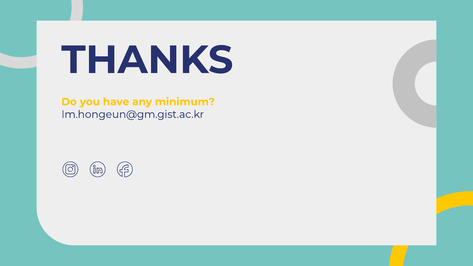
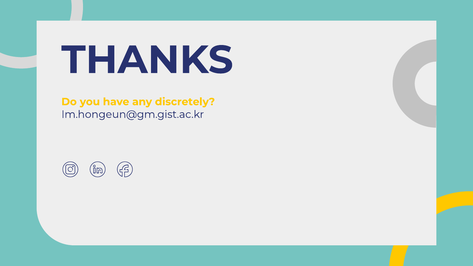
minimum: minimum -> discretely
